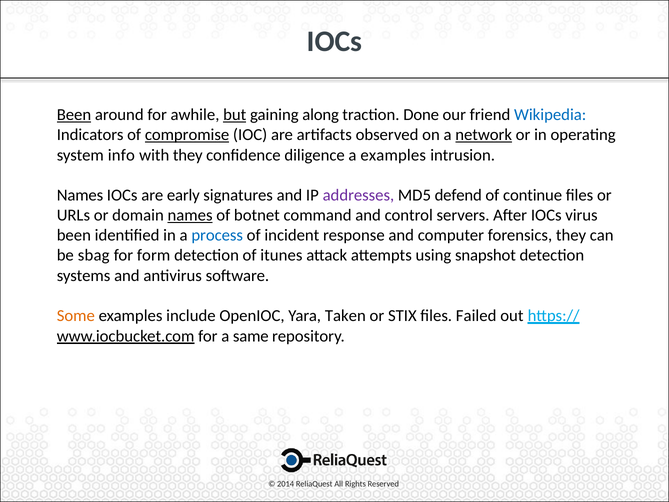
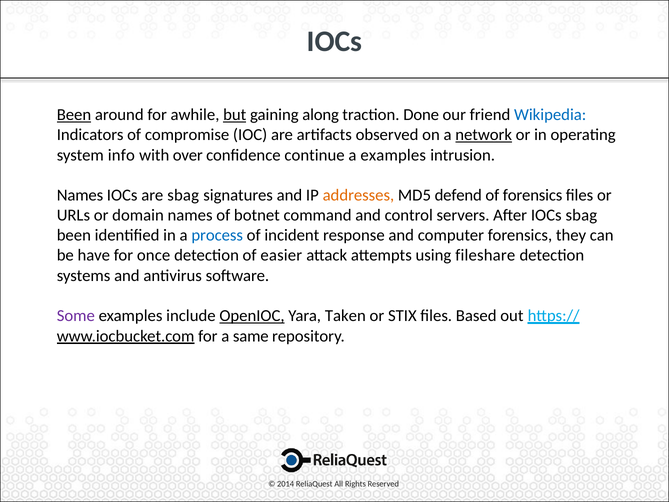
compromise underline: present -> none
with they: they -> over
diligence: diligence -> continue
are early: early -> sbag
addresses colour: purple -> orange
of continue: continue -> forensics
names at (190, 215) underline: present -> none
IOCs virus: virus -> sbag
sbag: sbag -> have
form: form -> once
itunes: itunes -> easier
snapshot: snapshot -> fileshare
Some colour: orange -> purple
OpenIOC underline: none -> present
Failed: Failed -> Based
